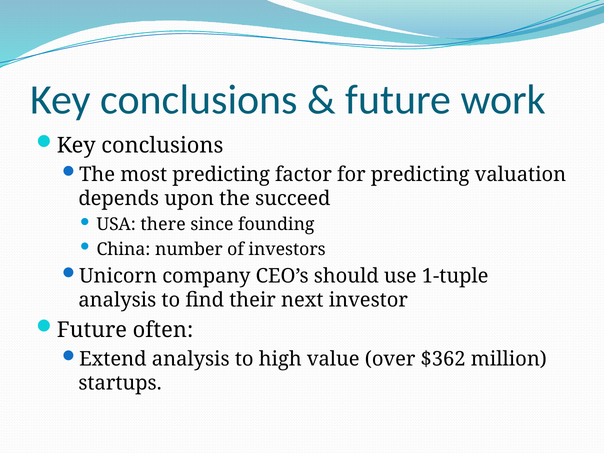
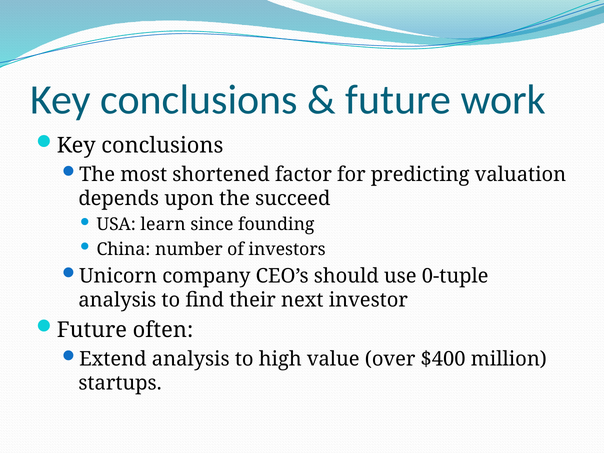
most predicting: predicting -> shortened
there: there -> learn
1-tuple: 1-tuple -> 0-tuple
$362: $362 -> $400
